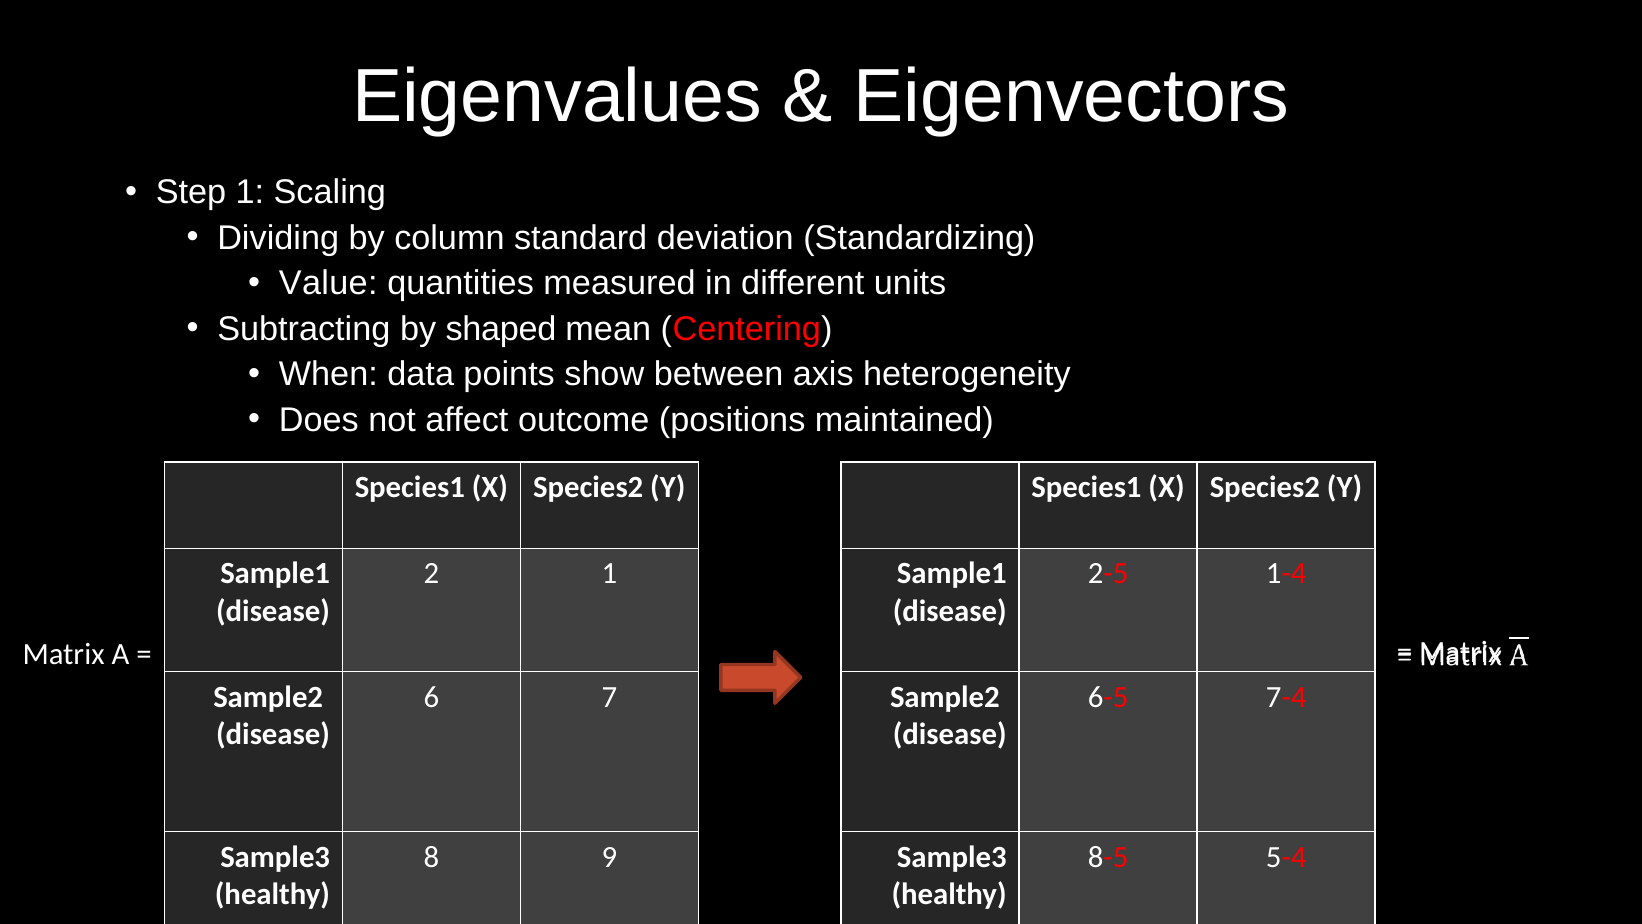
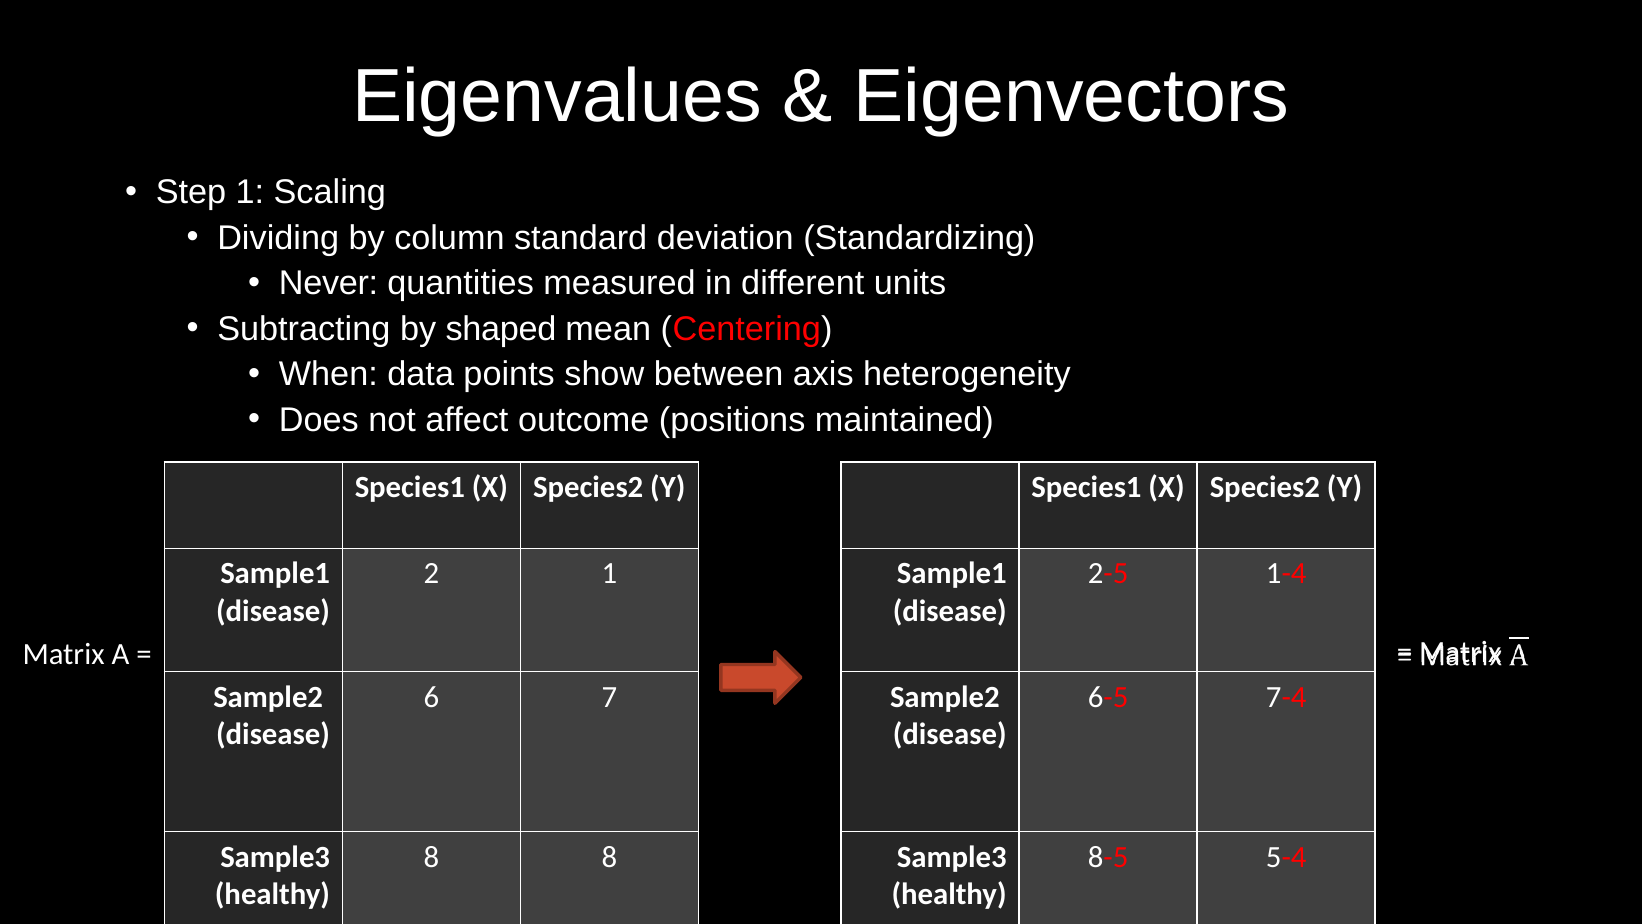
Value: Value -> Never
8 9: 9 -> 8
